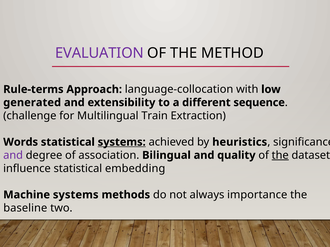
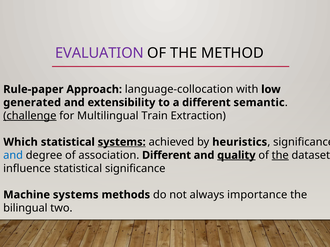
Rule-terms: Rule-terms -> Rule-paper
sequence: sequence -> semantic
challenge underline: none -> present
Words: Words -> Which
and at (13, 156) colour: purple -> blue
association Bilingual: Bilingual -> Different
quality underline: none -> present
statistical embedding: embedding -> significance
baseline: baseline -> bilingual
